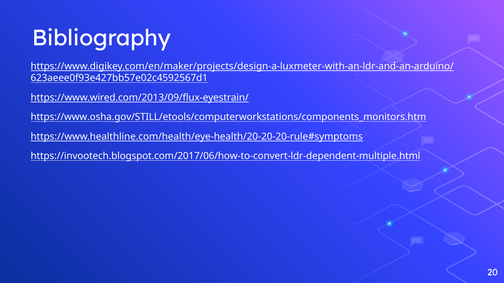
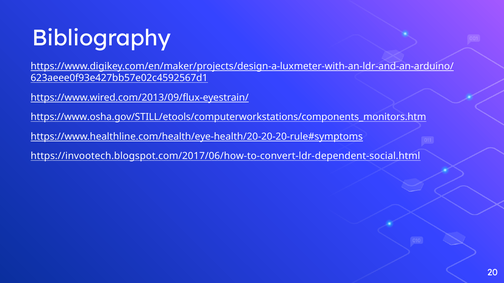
https://invootech.blogspot.com/2017/06/how-to-convert-ldr-dependent-multiple.html: https://invootech.blogspot.com/2017/06/how-to-convert-ldr-dependent-multiple.html -> https://invootech.blogspot.com/2017/06/how-to-convert-ldr-dependent-social.html
